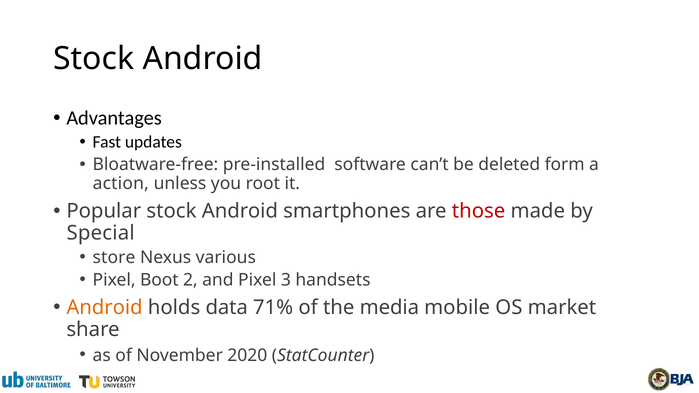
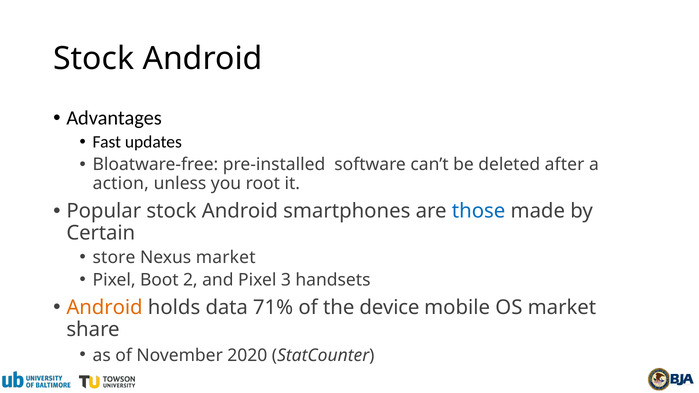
form: form -> after
those colour: red -> blue
Special: Special -> Certain
Nexus various: various -> market
media: media -> device
